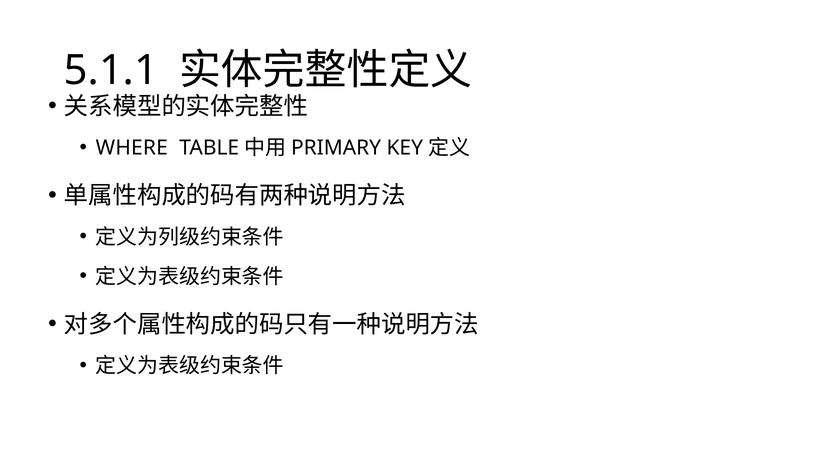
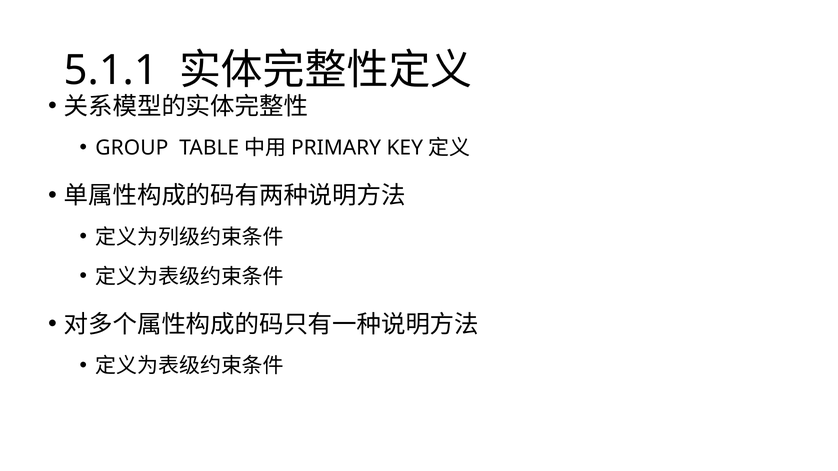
WHERE: WHERE -> GROUP
